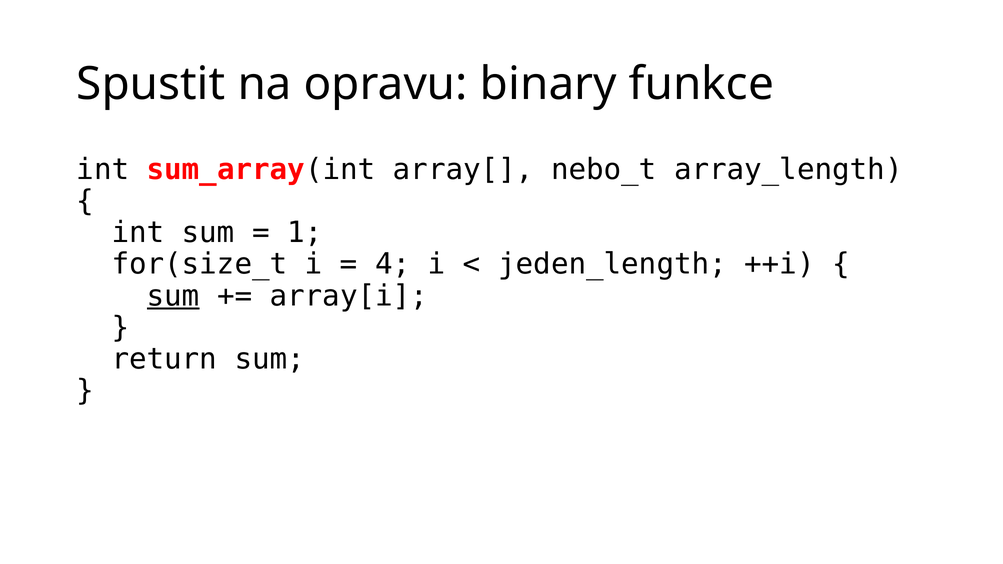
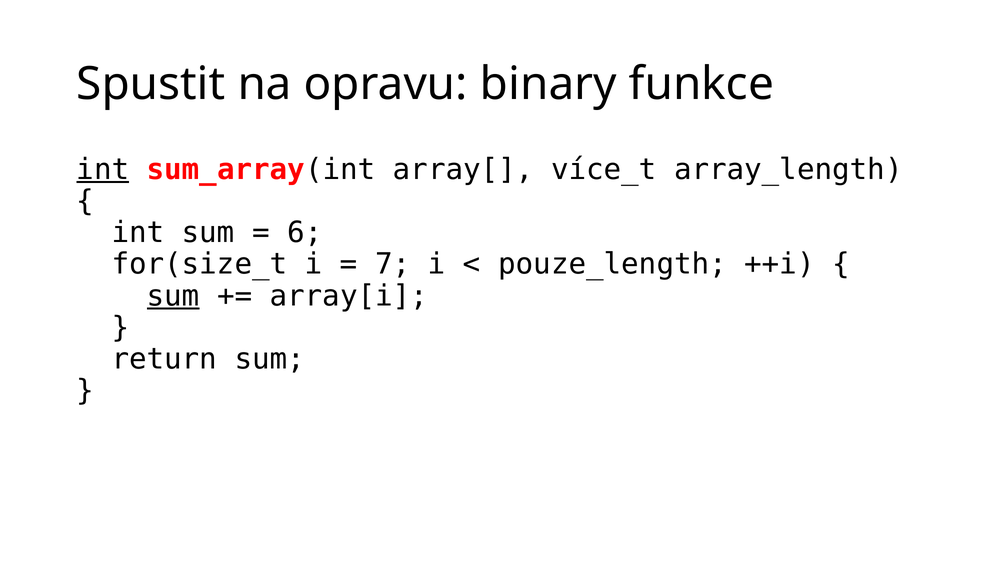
int at (103, 170) underline: none -> present
nebo_t: nebo_t -> více_t
1: 1 -> 6
4: 4 -> 7
jeden_length: jeden_length -> pouze_length
